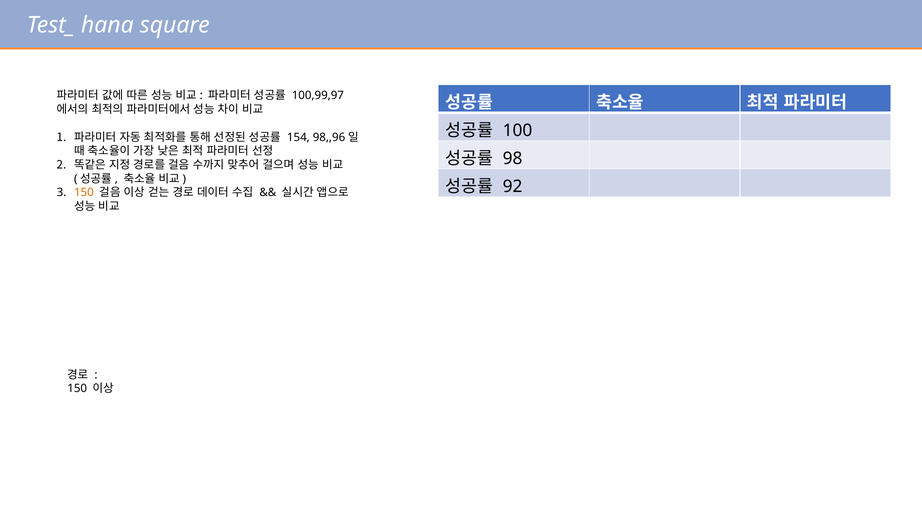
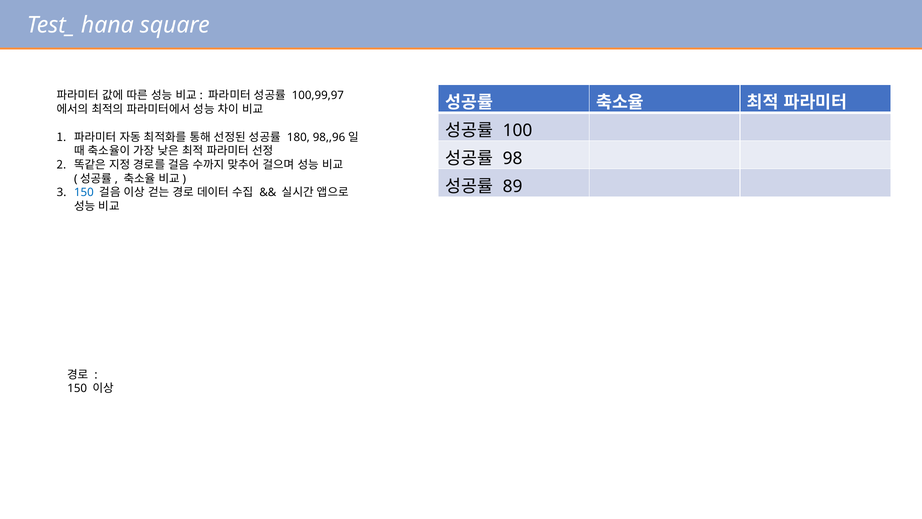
154: 154 -> 180
92: 92 -> 89
150 at (84, 192) colour: orange -> blue
